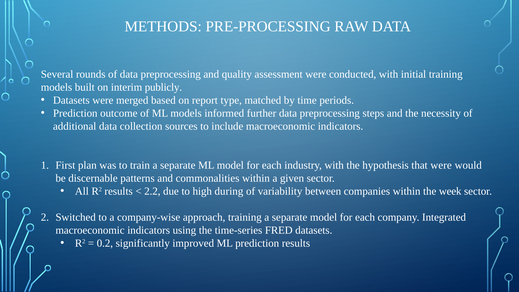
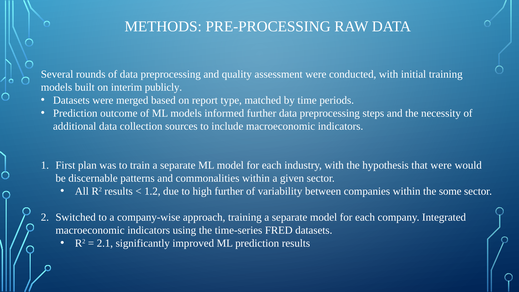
2.2: 2.2 -> 1.2
high during: during -> further
week: week -> some
0.2: 0.2 -> 2.1
